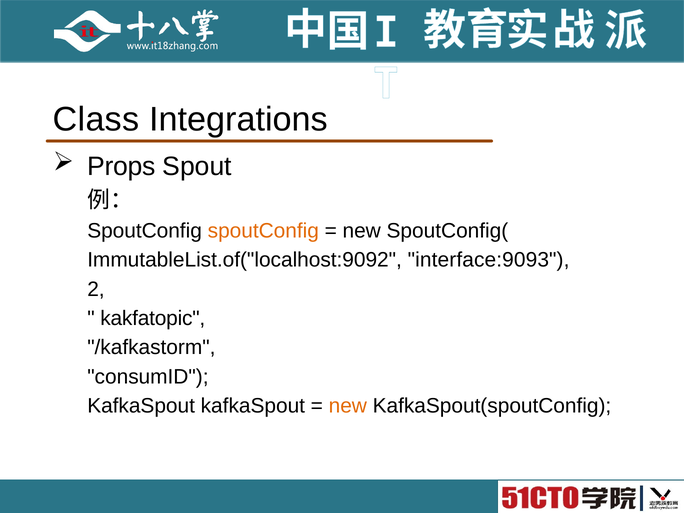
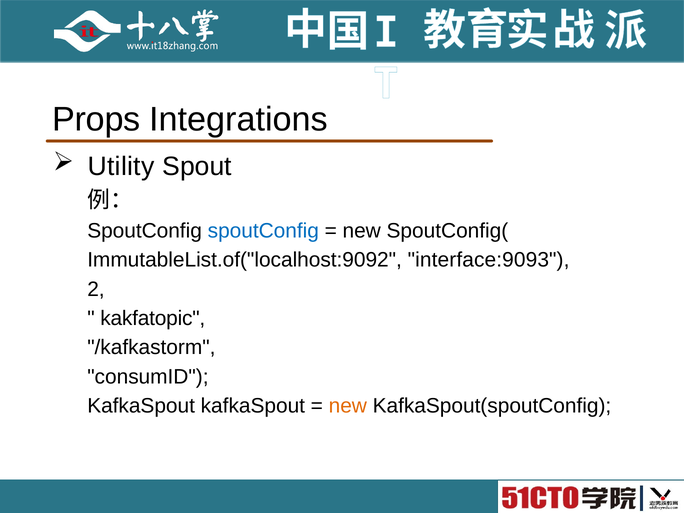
Class: Class -> Props
Props: Props -> Utility
spoutConfig at (263, 231) colour: orange -> blue
